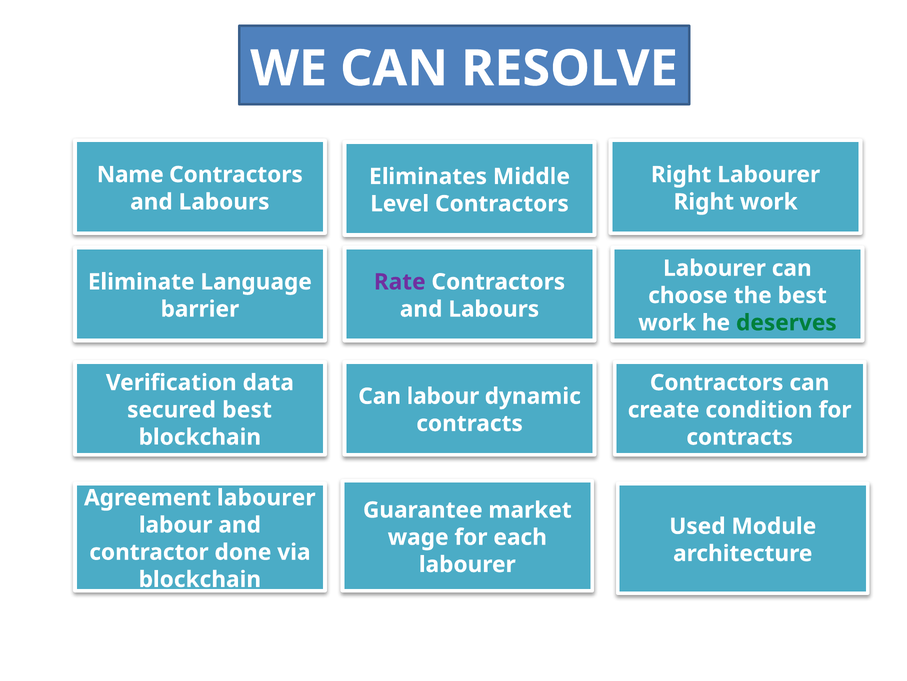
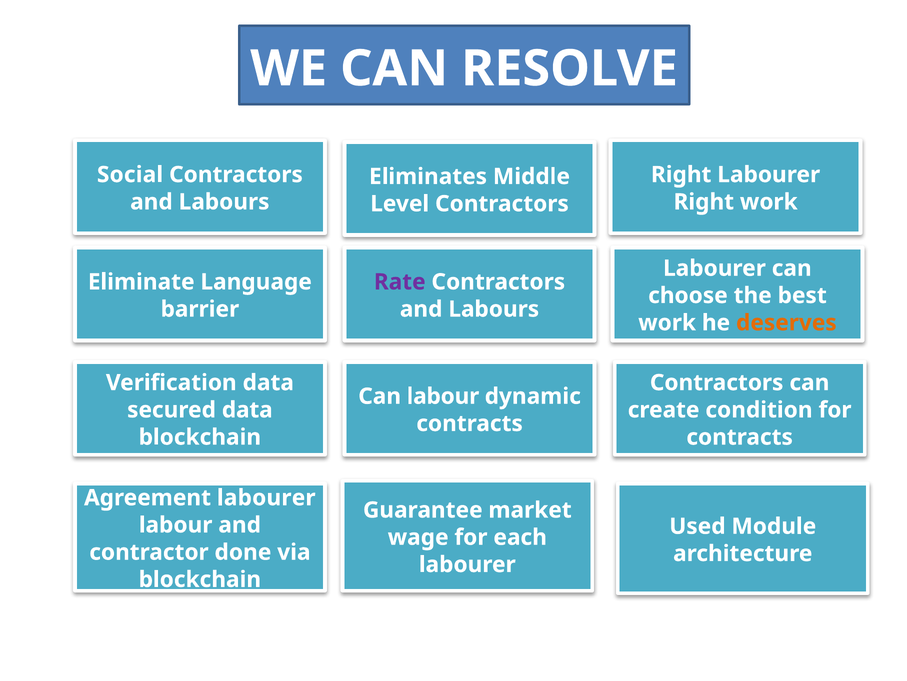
Name: Name -> Social
deserves colour: green -> orange
secured best: best -> data
